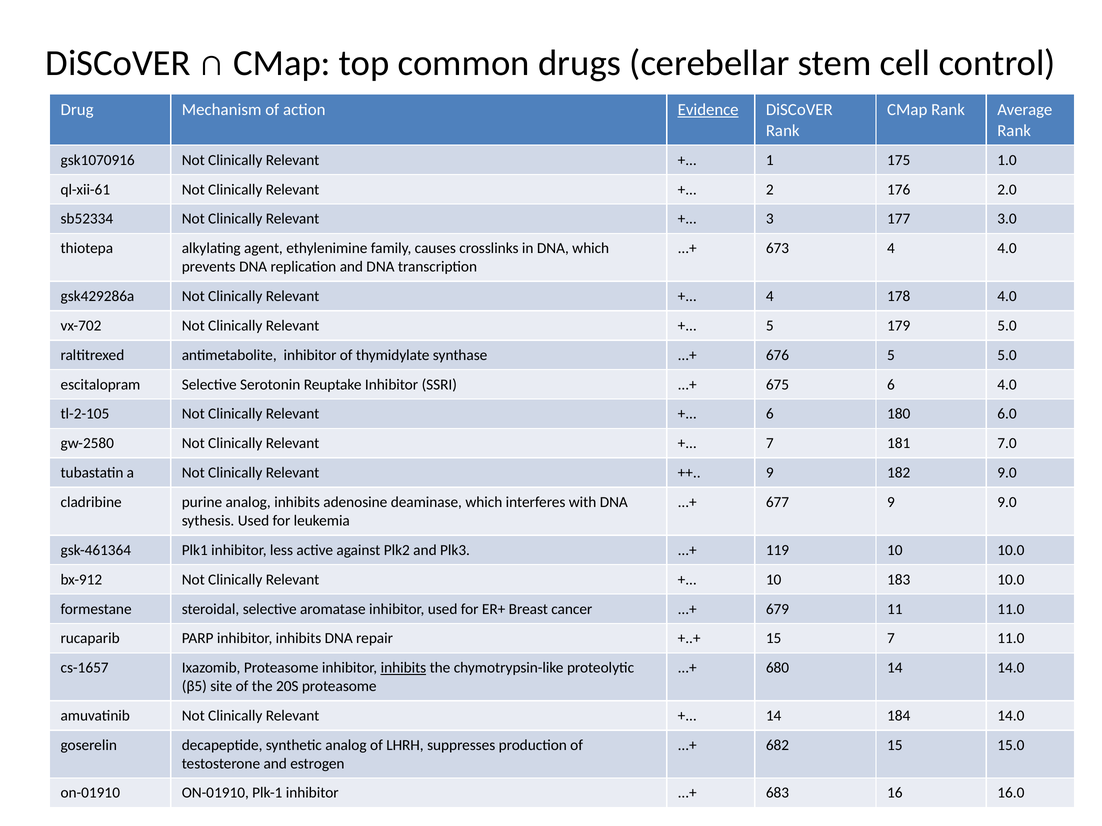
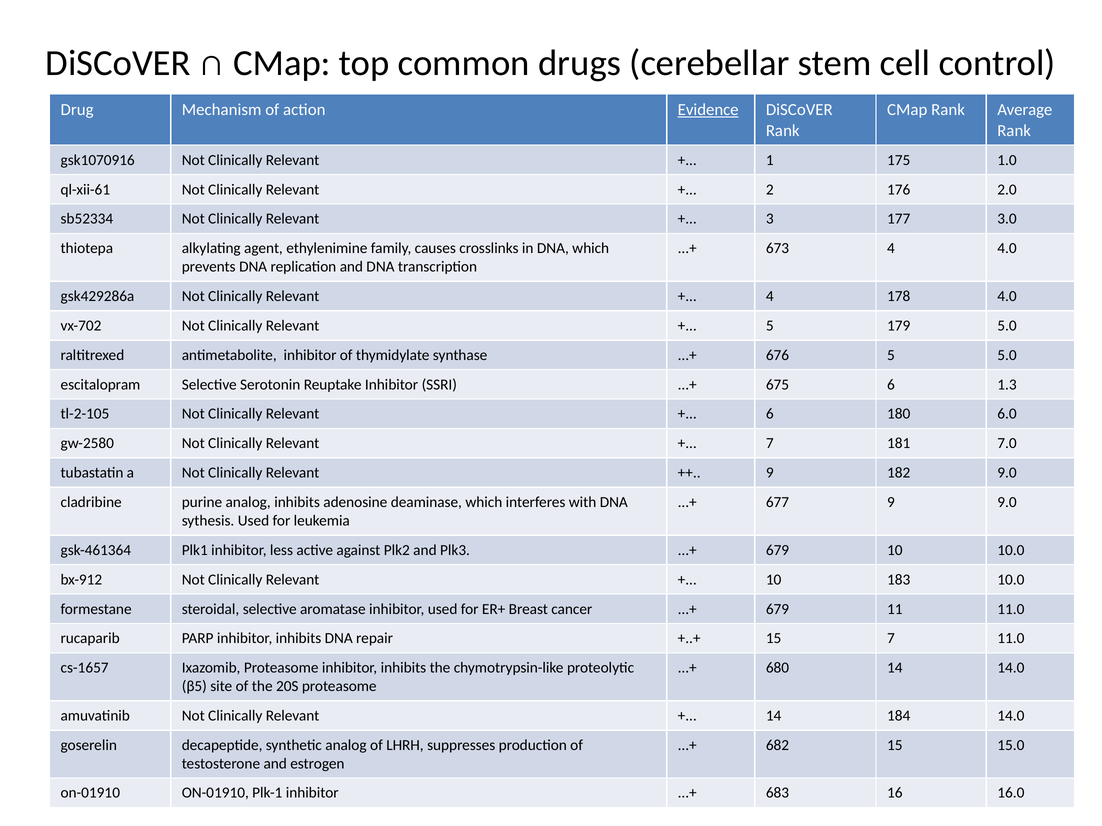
6 4.0: 4.0 -> 1.3
119 at (778, 550): 119 -> 679
inhibits at (403, 668) underline: present -> none
